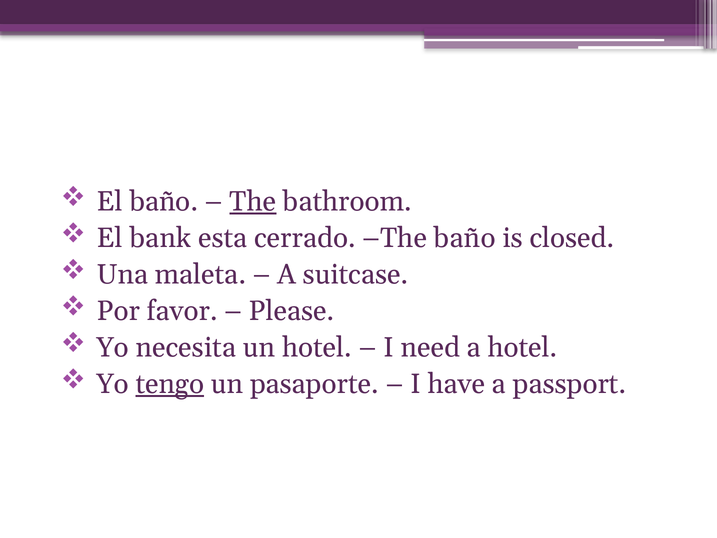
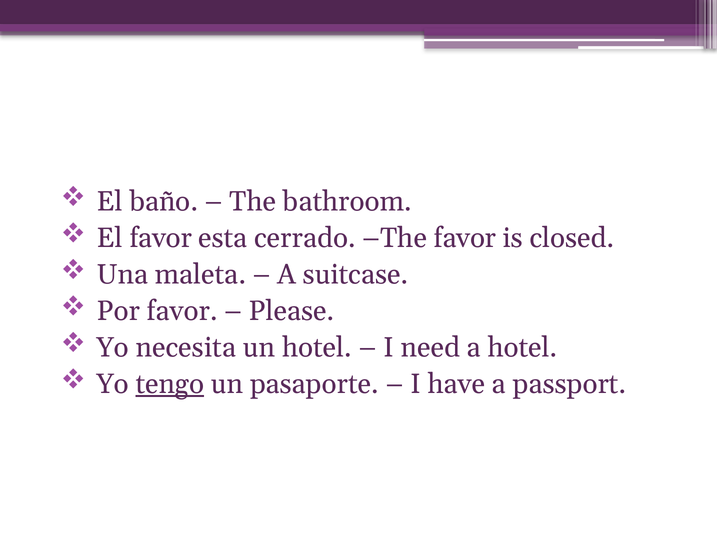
The at (253, 201) underline: present -> none
El bank: bank -> favor
The baño: baño -> favor
